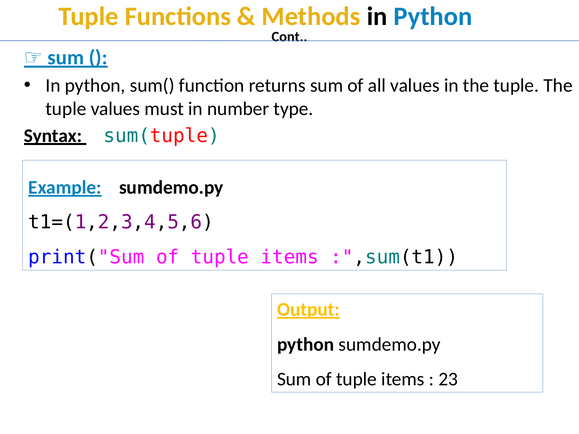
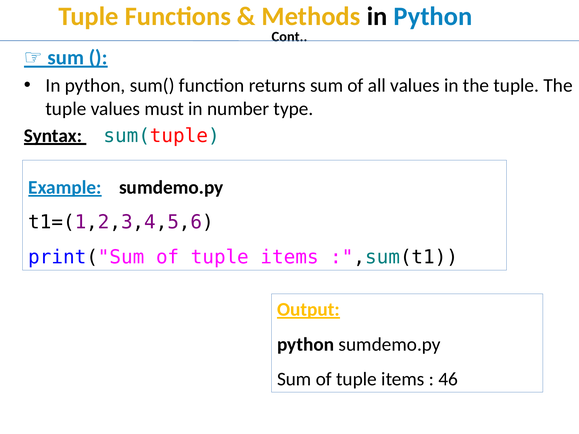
23: 23 -> 46
